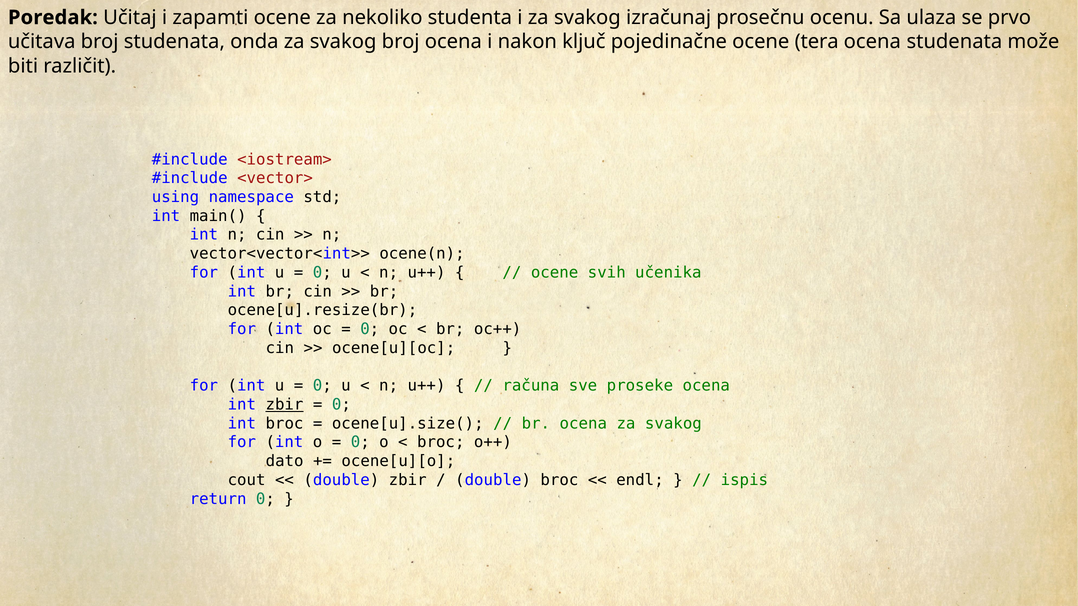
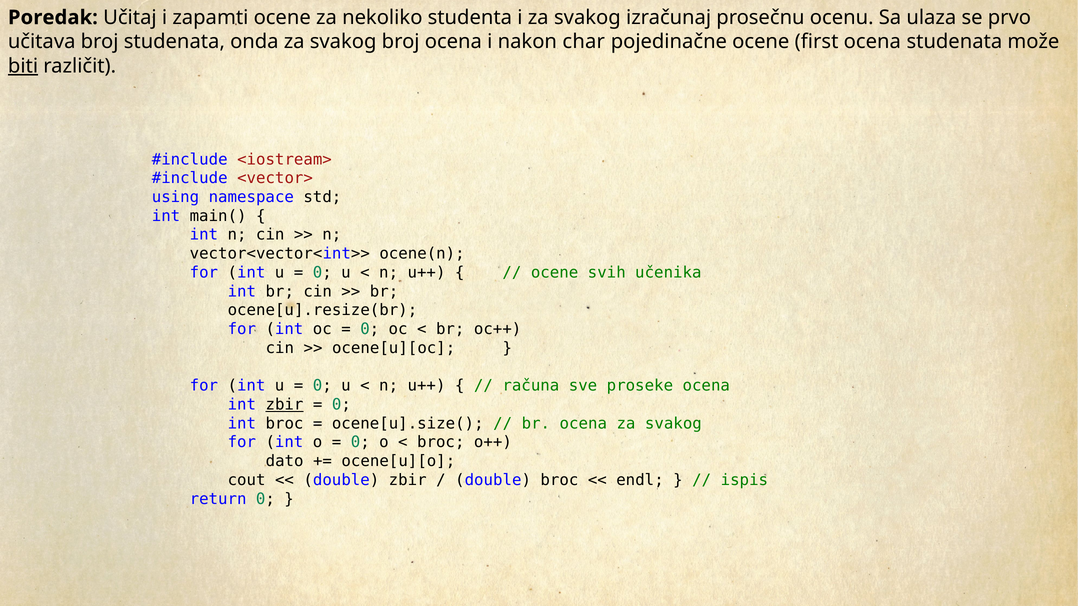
ključ: ključ -> char
tera: tera -> first
biti underline: none -> present
